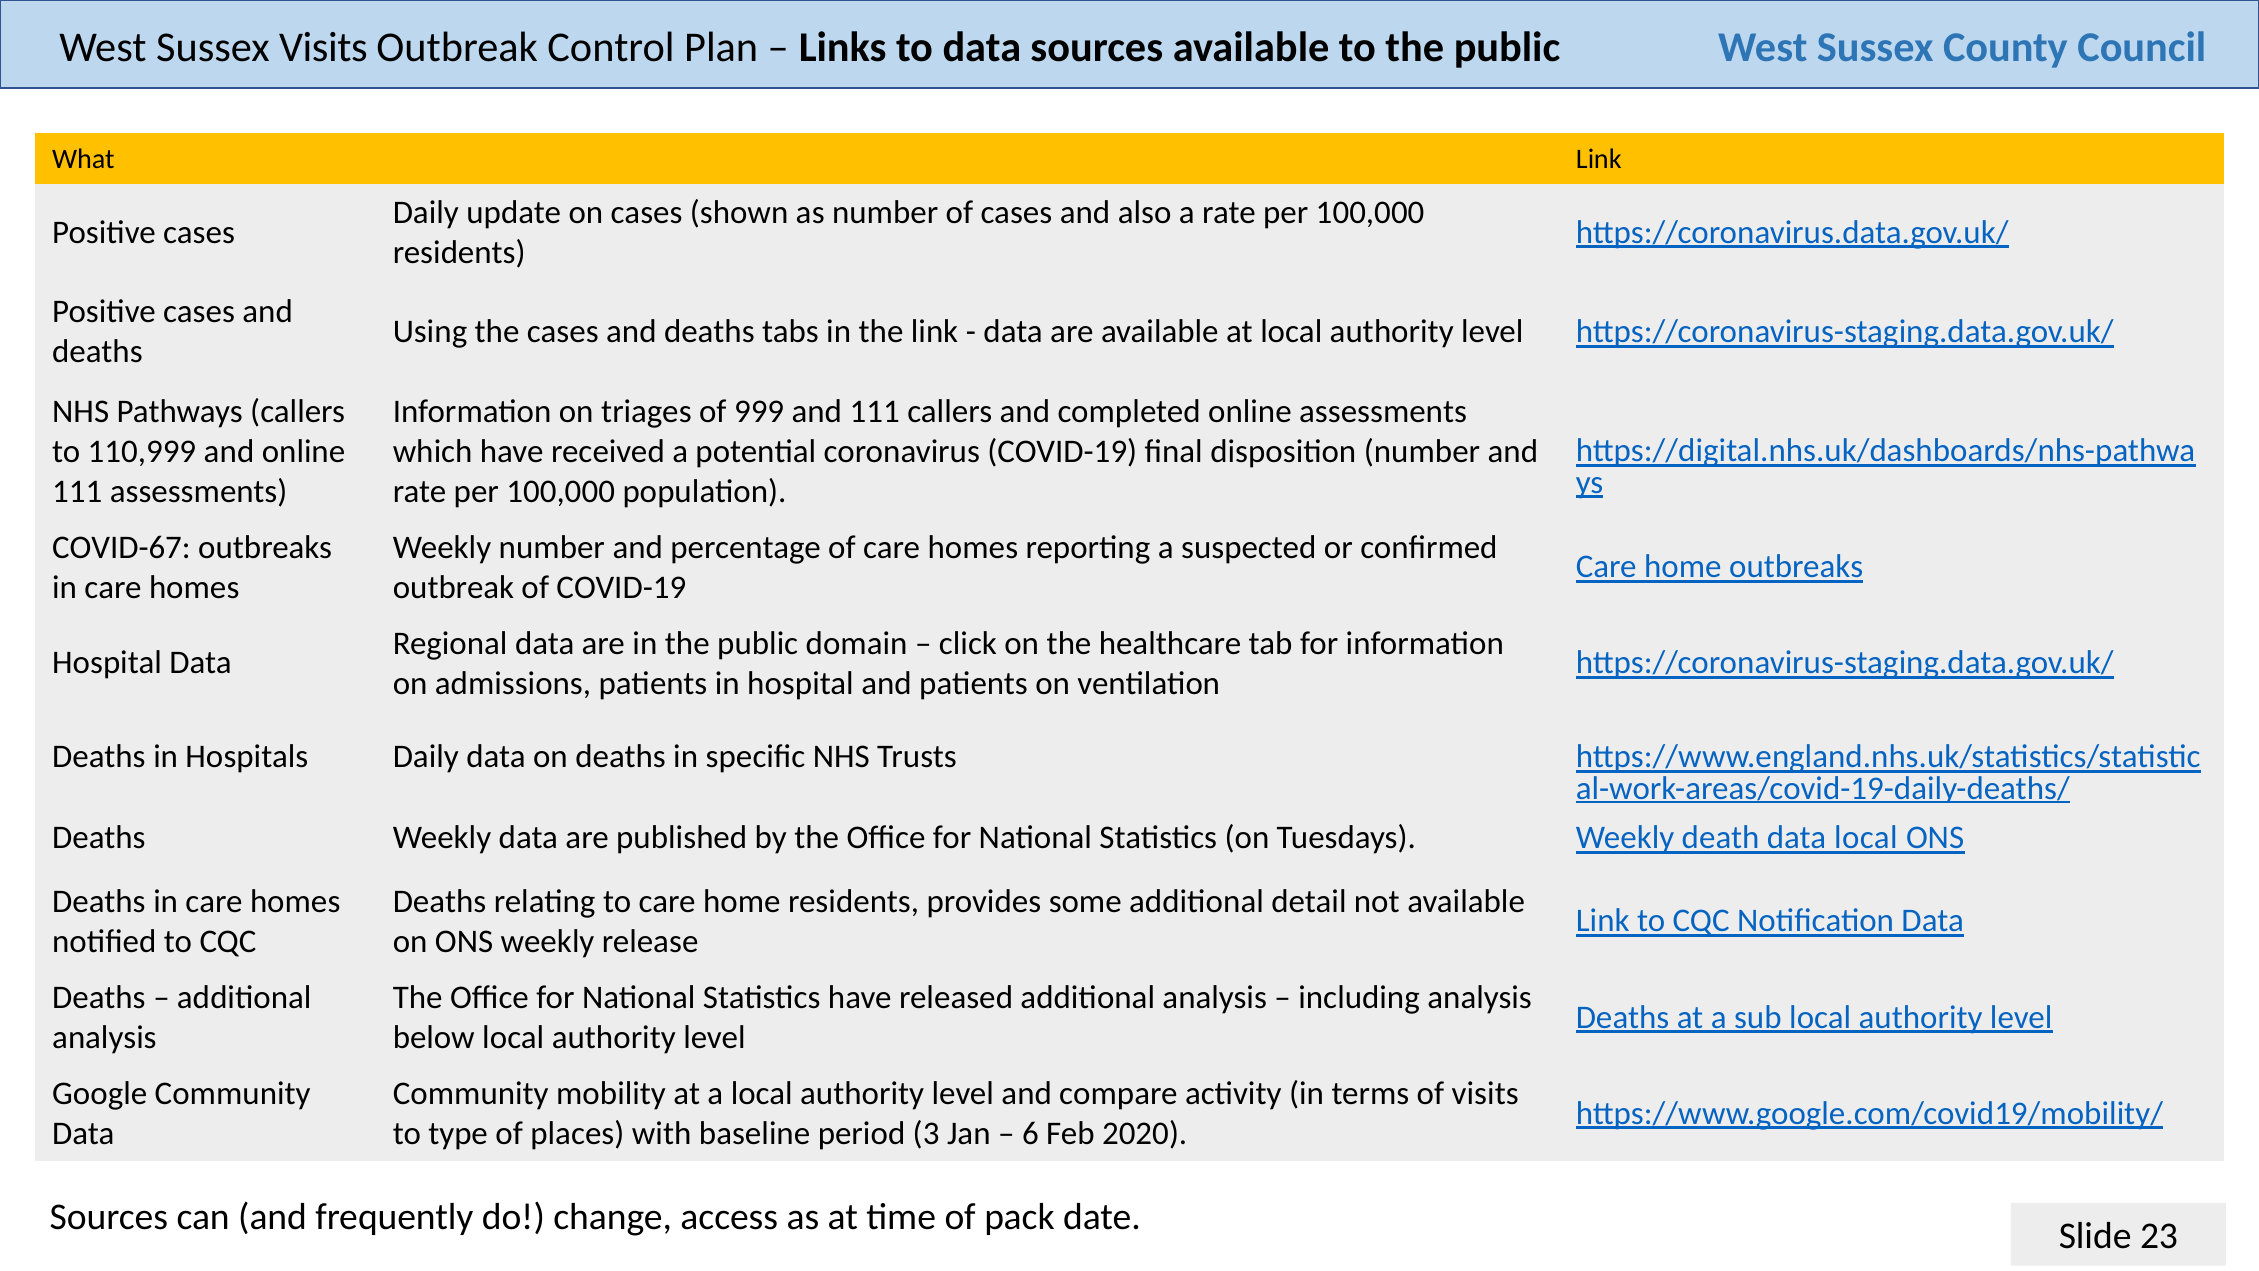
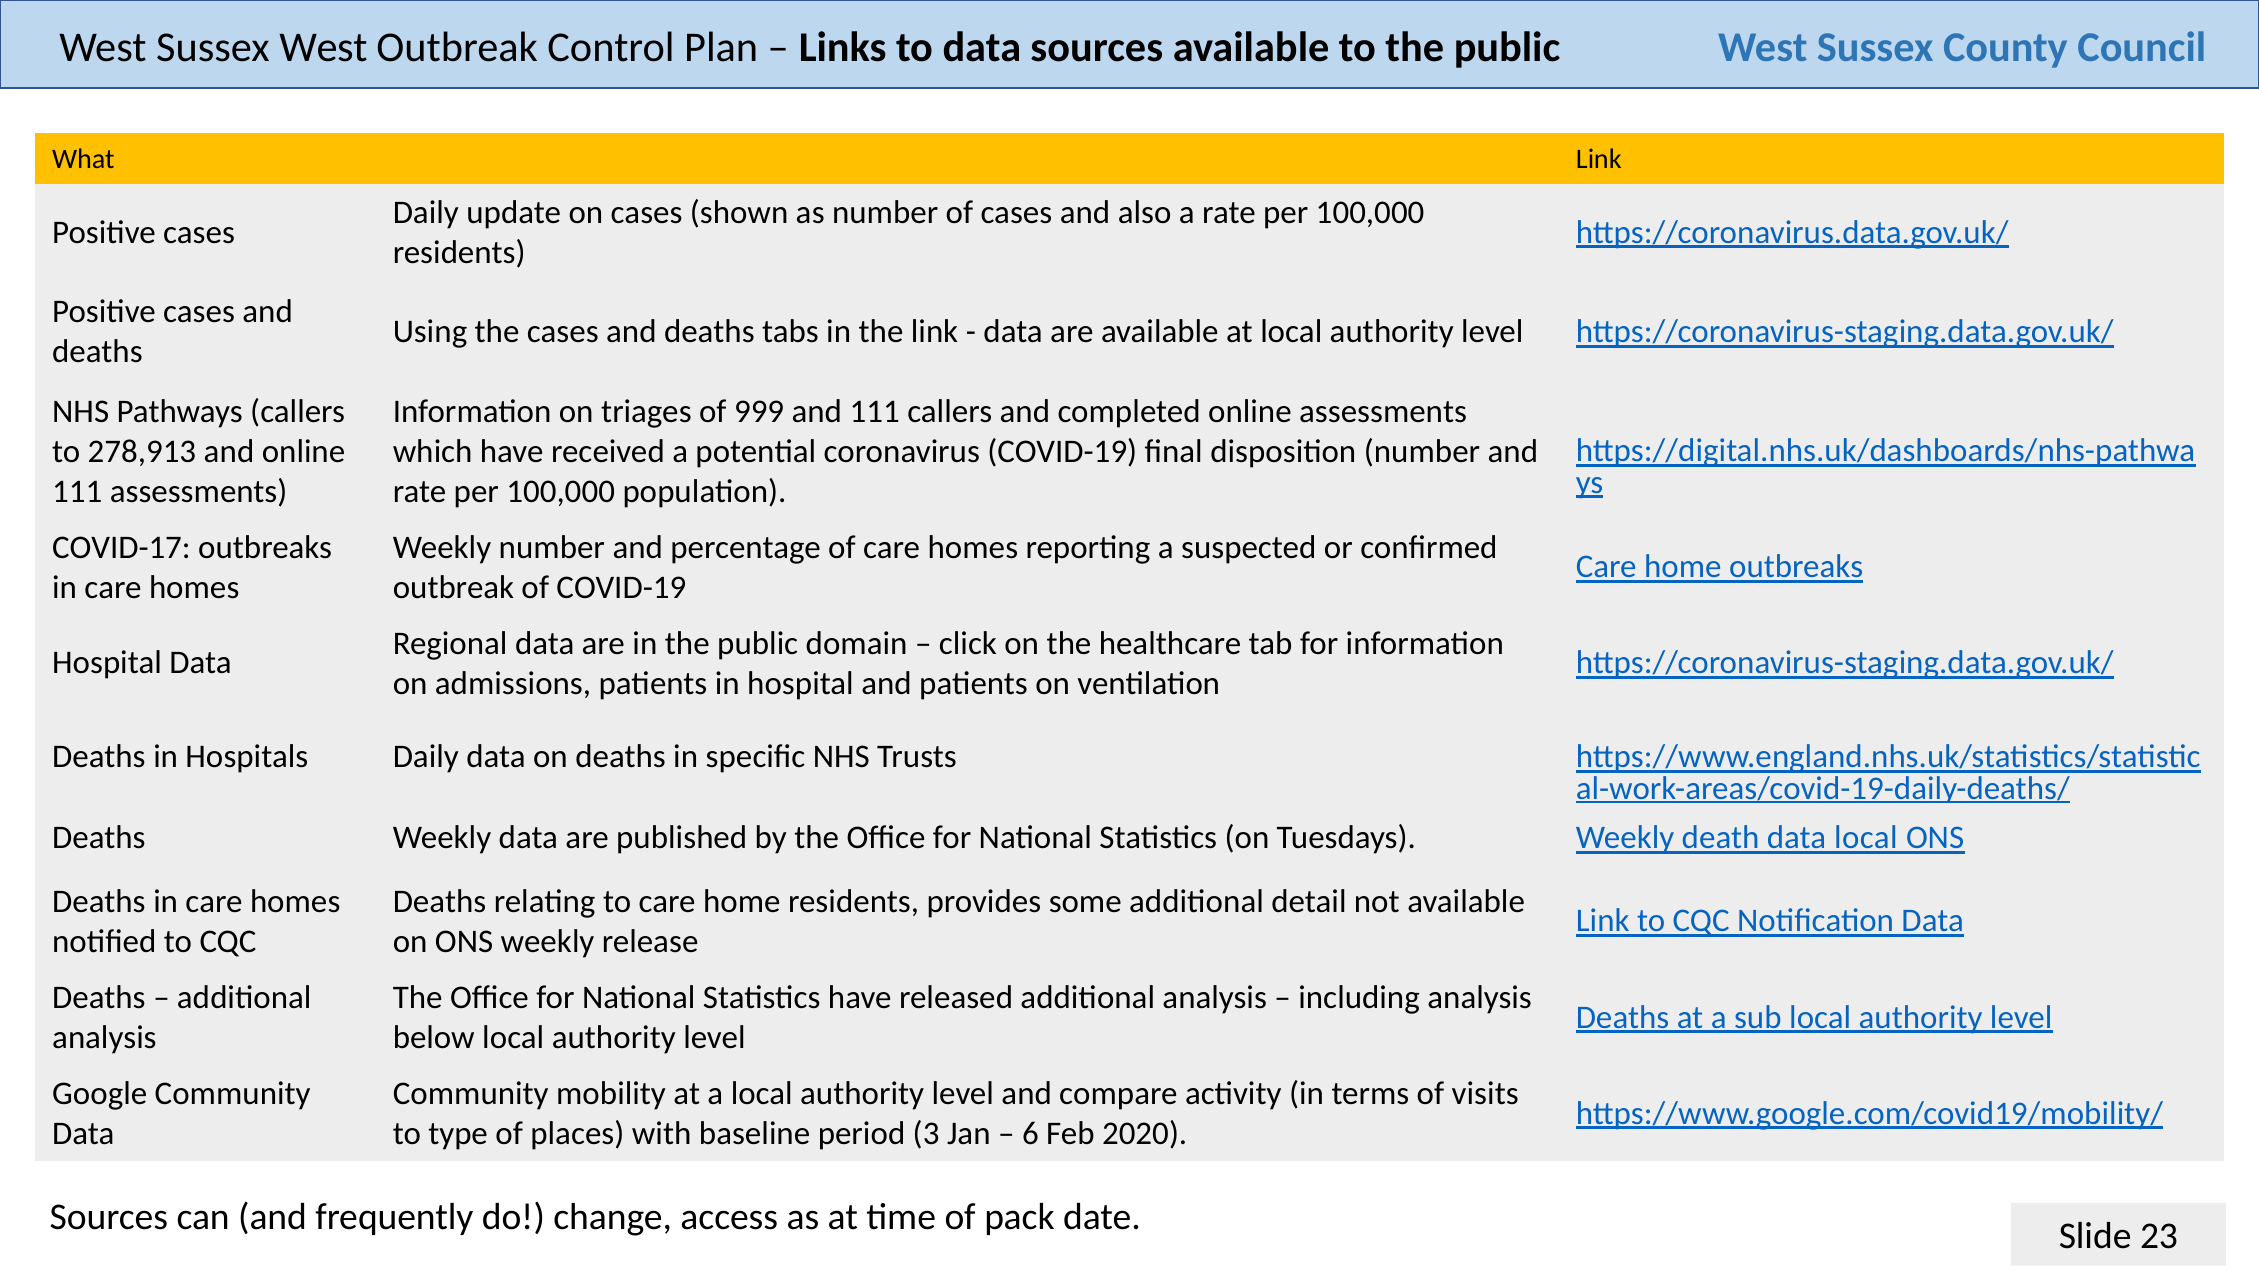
Sussex Visits: Visits -> West
110,999: 110,999 -> 278,913
COVID-67: COVID-67 -> COVID-17
